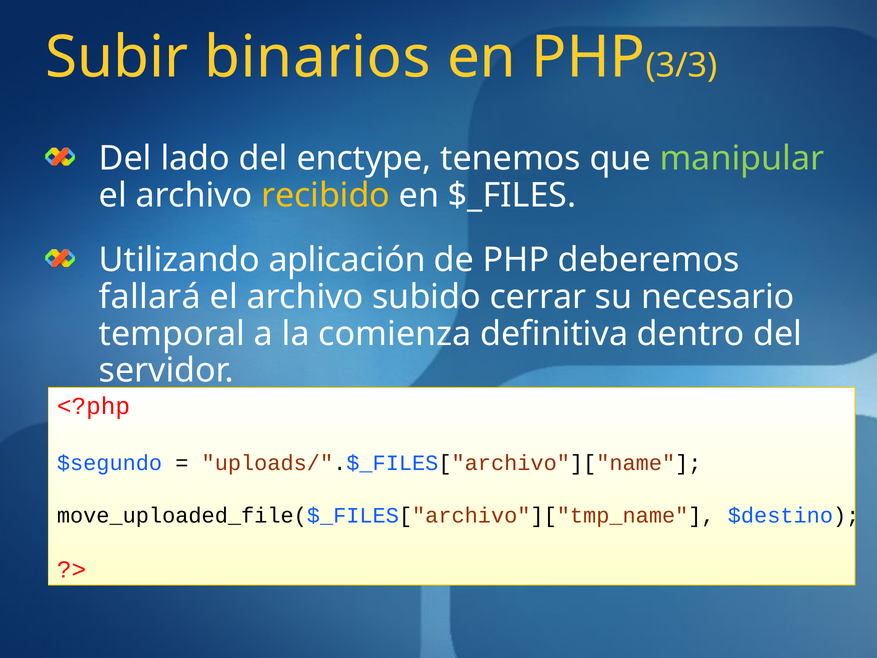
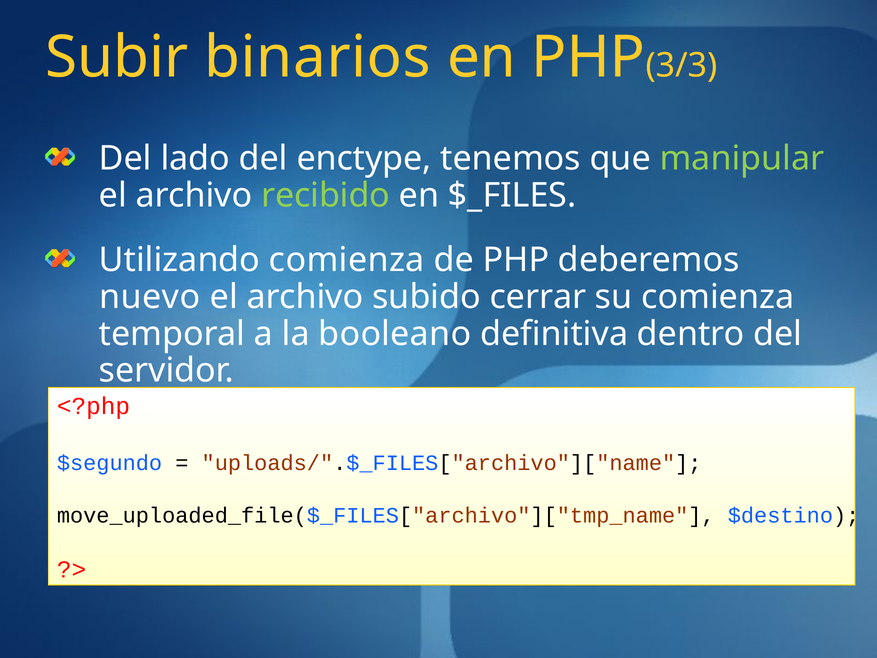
recibido colour: yellow -> light green
Utilizando aplicación: aplicación -> comienza
fallará: fallará -> nuevo
su necesario: necesario -> comienza
comienza: comienza -> booleano
